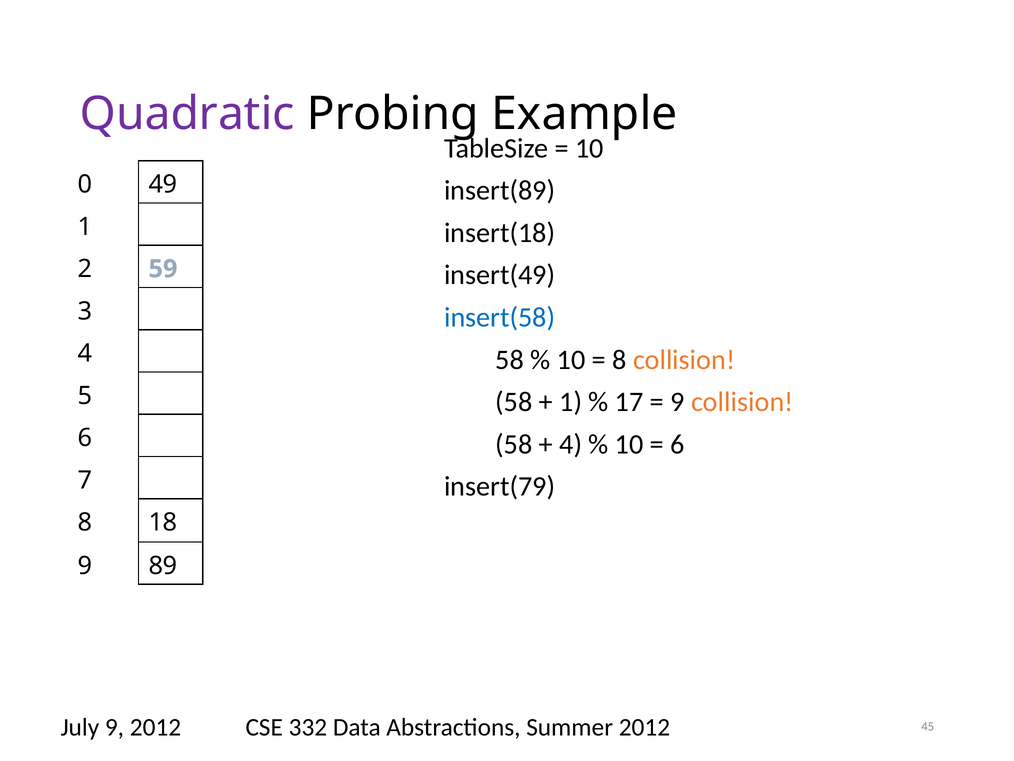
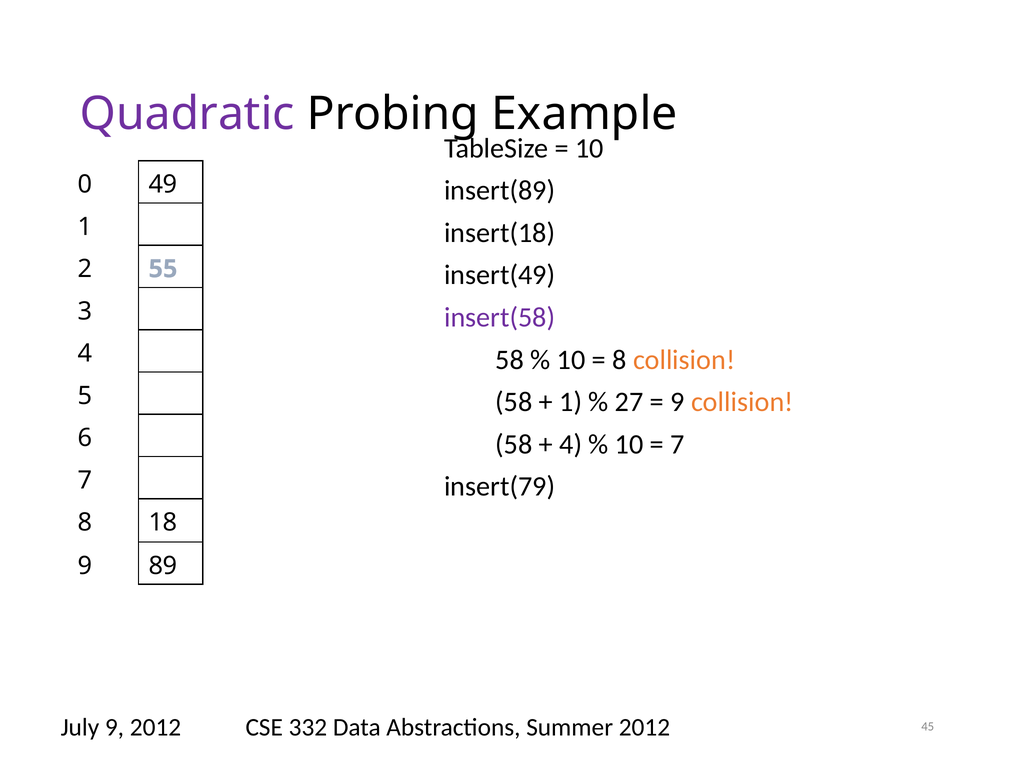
59: 59 -> 55
insert(58 colour: blue -> purple
17: 17 -> 27
6 at (677, 444): 6 -> 7
